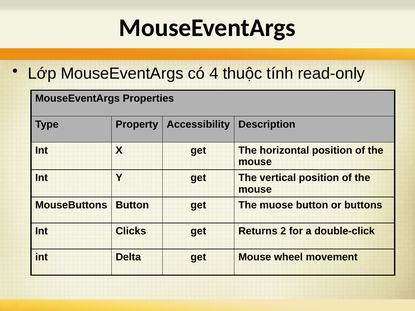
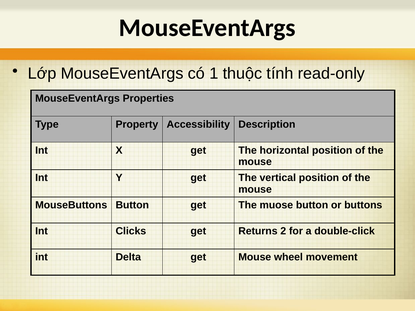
4: 4 -> 1
